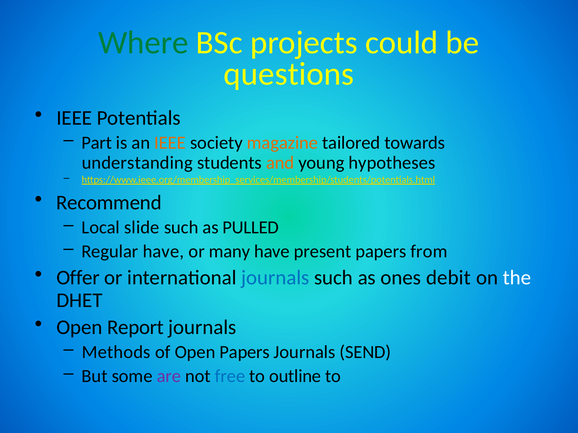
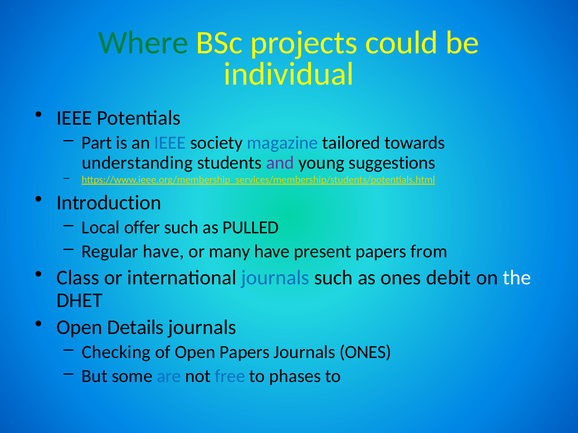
questions: questions -> individual
IEEE at (170, 143) colour: orange -> blue
magazine colour: orange -> blue
and colour: orange -> purple
hypotheses: hypotheses -> suggestions
Recommend: Recommend -> Introduction
slide: slide -> offer
Offer: Offer -> Class
Report: Report -> Details
Methods: Methods -> Checking
Journals SEND: SEND -> ONES
are colour: purple -> blue
outline: outline -> phases
